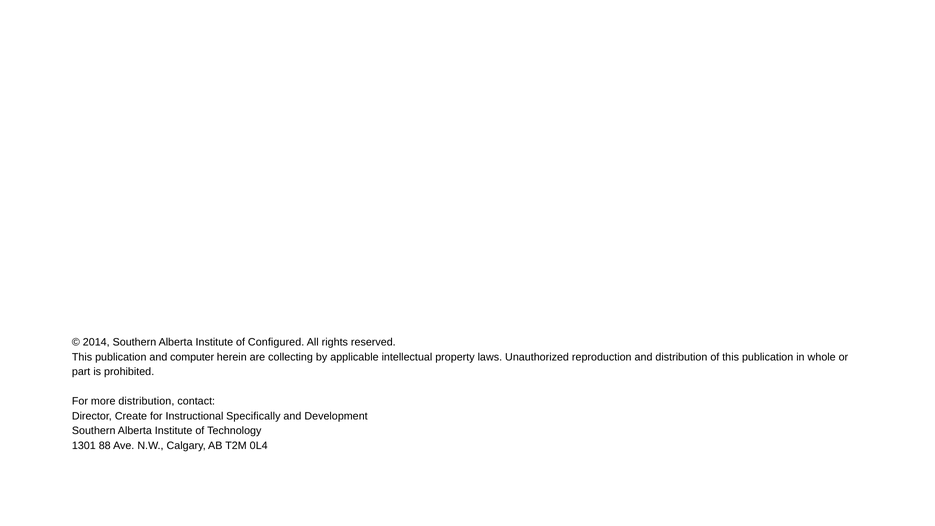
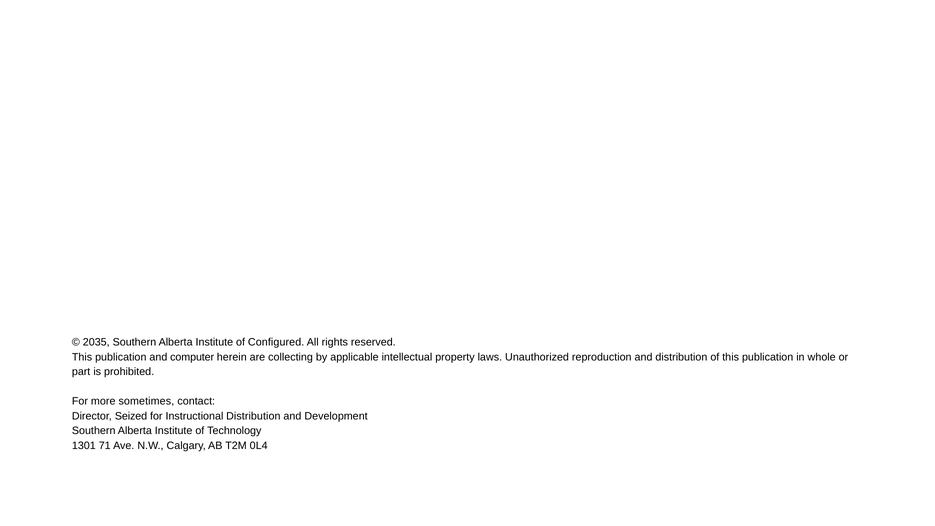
2014: 2014 -> 2035
more distribution: distribution -> sometimes
Create: Create -> Seized
Instructional Specifically: Specifically -> Distribution
88: 88 -> 71
